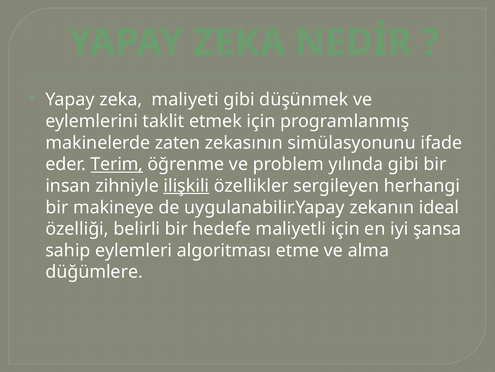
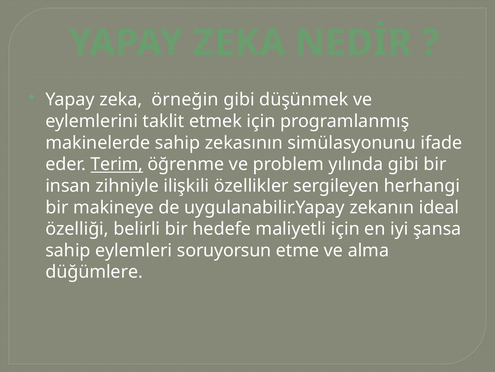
maliyeti: maliyeti -> örneğin
makinelerde zaten: zaten -> sahip
ilişkili underline: present -> none
algoritması: algoritması -> soruyorsun
